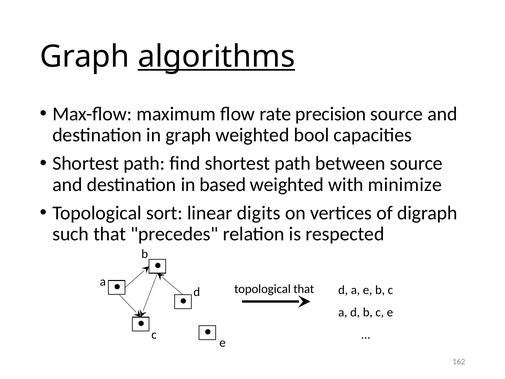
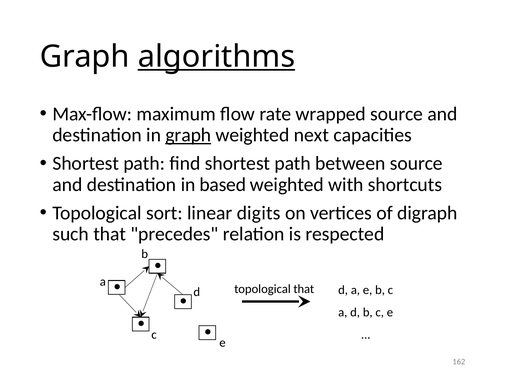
precision: precision -> wrapped
graph at (188, 135) underline: none -> present
bool: bool -> next
minimize: minimize -> shortcuts
